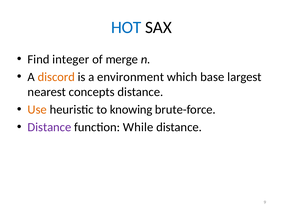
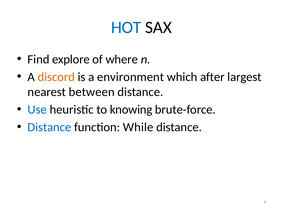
integer: integer -> explore
merge: merge -> where
base: base -> after
concepts: concepts -> between
Use colour: orange -> blue
Distance at (49, 127) colour: purple -> blue
